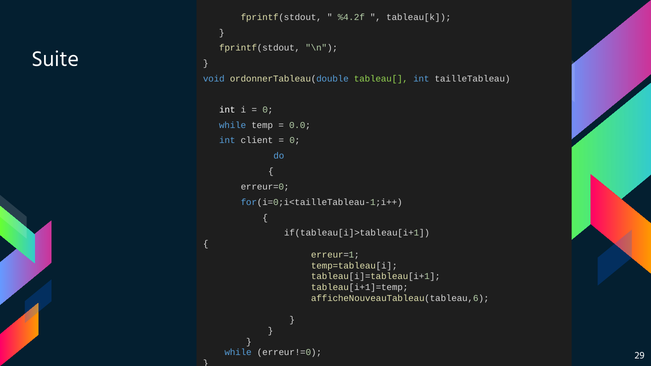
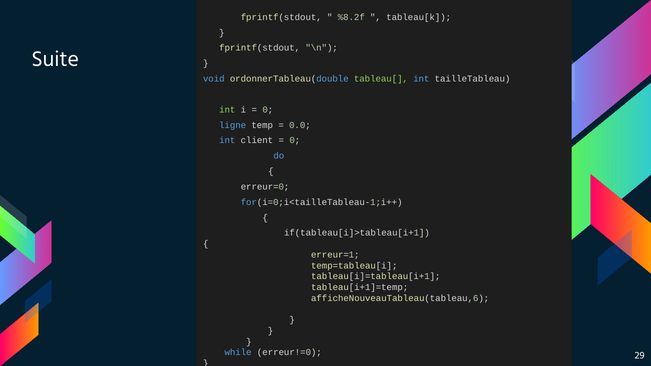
%4.2f: %4.2f -> %8.2f
int at (227, 110) colour: white -> light green
while at (233, 125): while -> ligne
